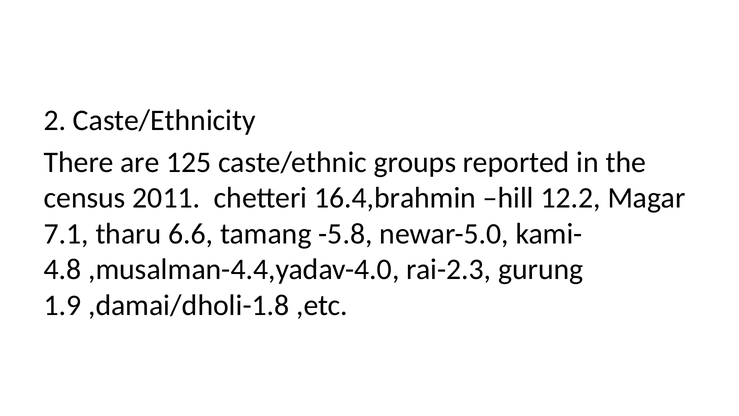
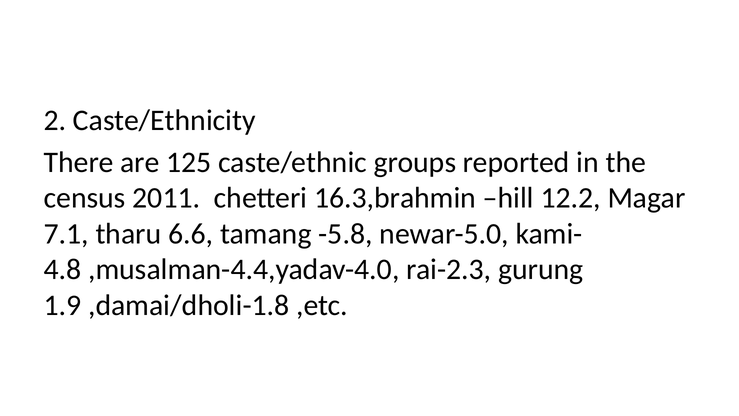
16.4,brahmin: 16.4,brahmin -> 16.3,brahmin
